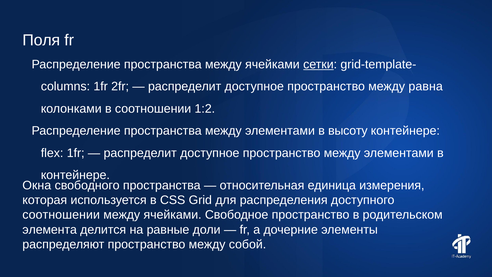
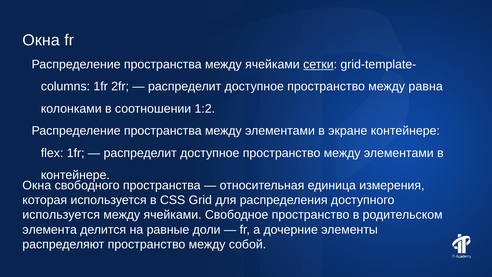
Поля at (41, 40): Поля -> Окна
высоту: высоту -> экране
соотношении at (61, 215): соотношении -> используется
